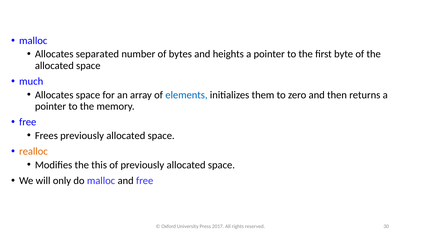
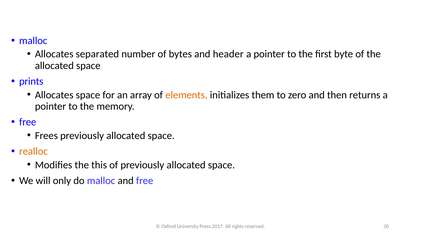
heights: heights -> header
much: much -> prints
elements colour: blue -> orange
